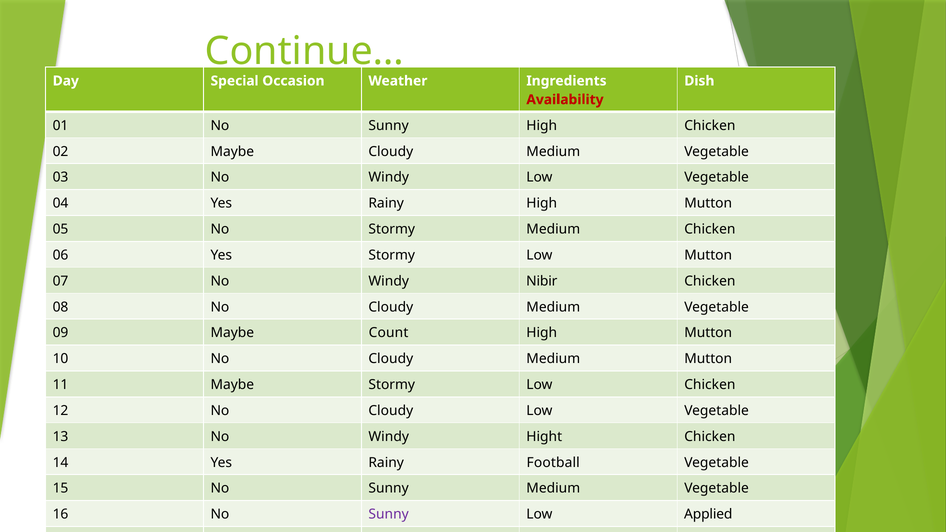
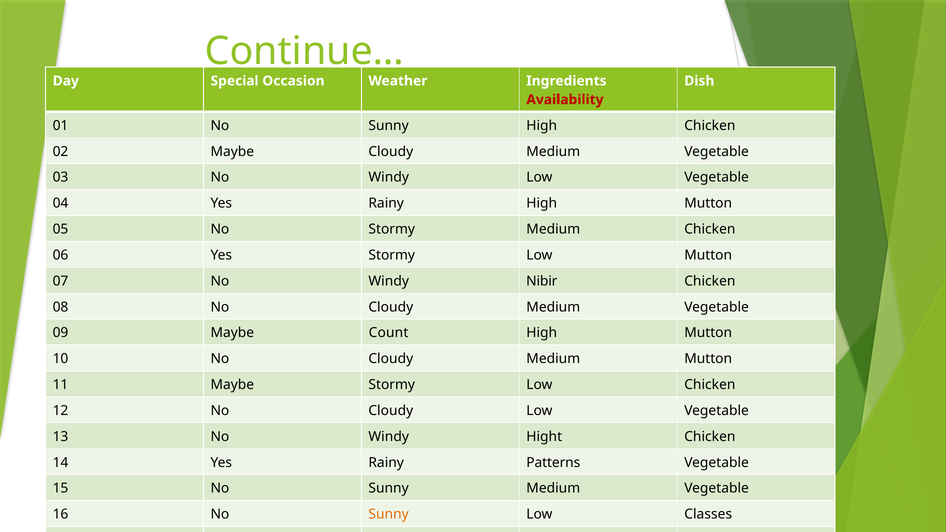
Football: Football -> Patterns
Sunny at (389, 514) colour: purple -> orange
Applied: Applied -> Classes
